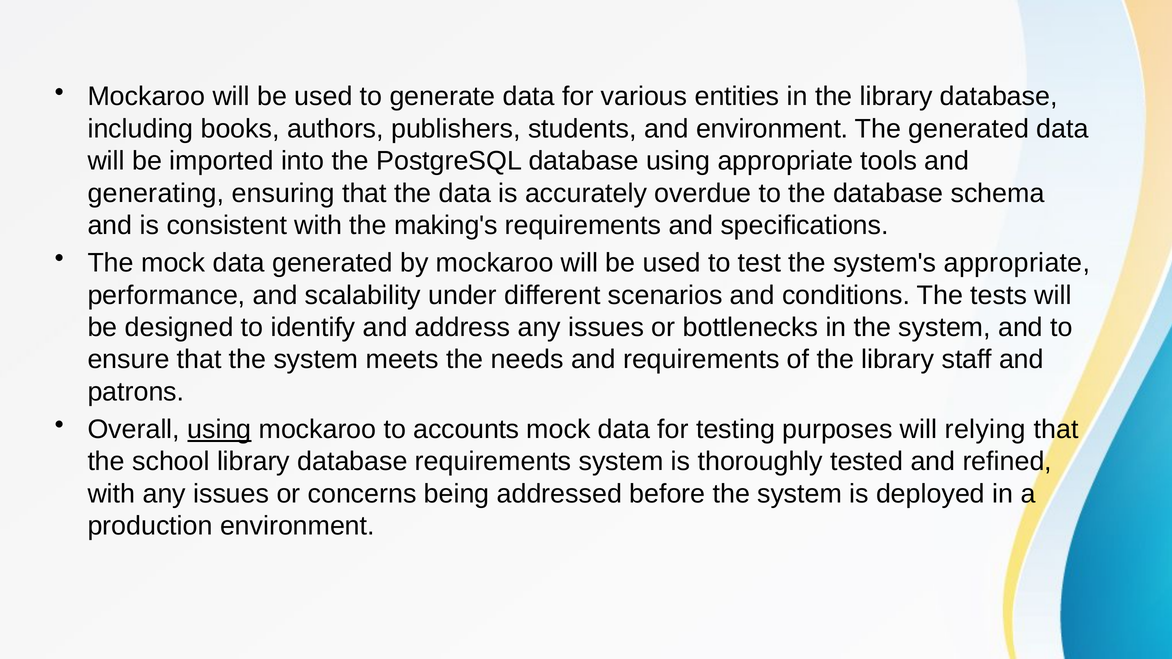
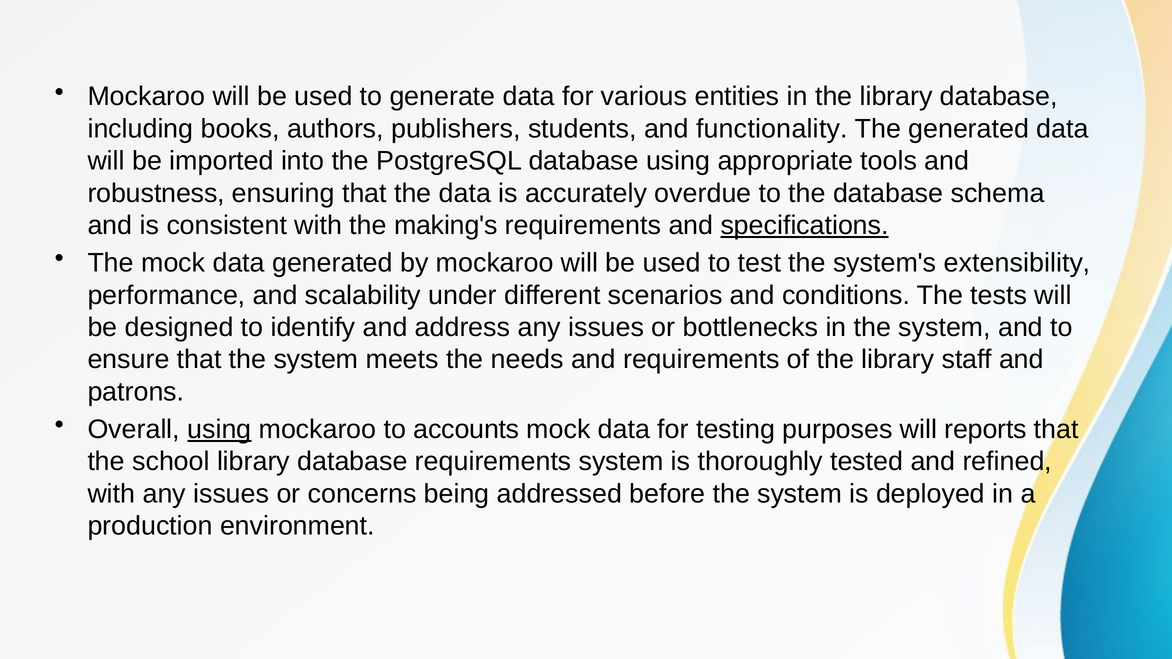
and environment: environment -> functionality
generating: generating -> robustness
specifications underline: none -> present
system's appropriate: appropriate -> extensibility
relying: relying -> reports
